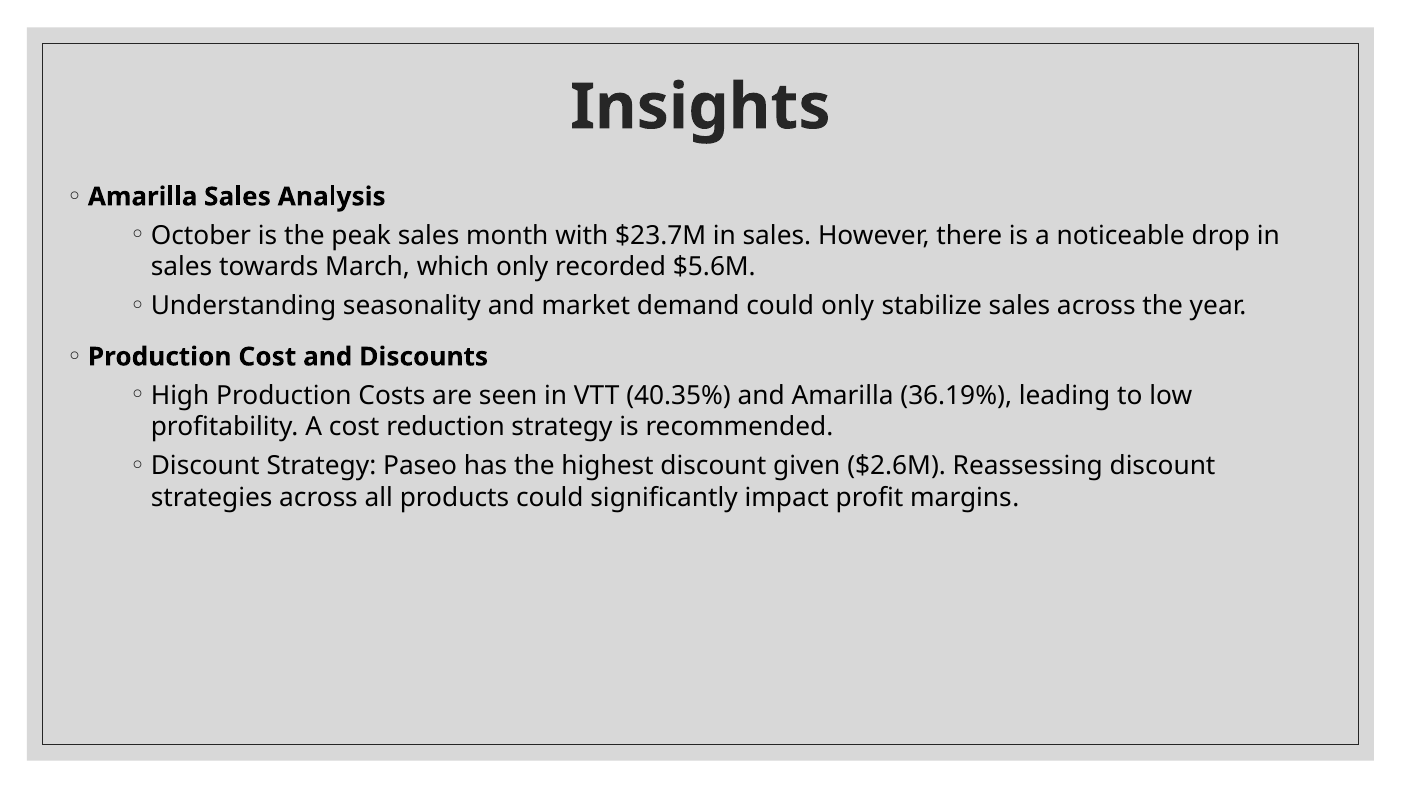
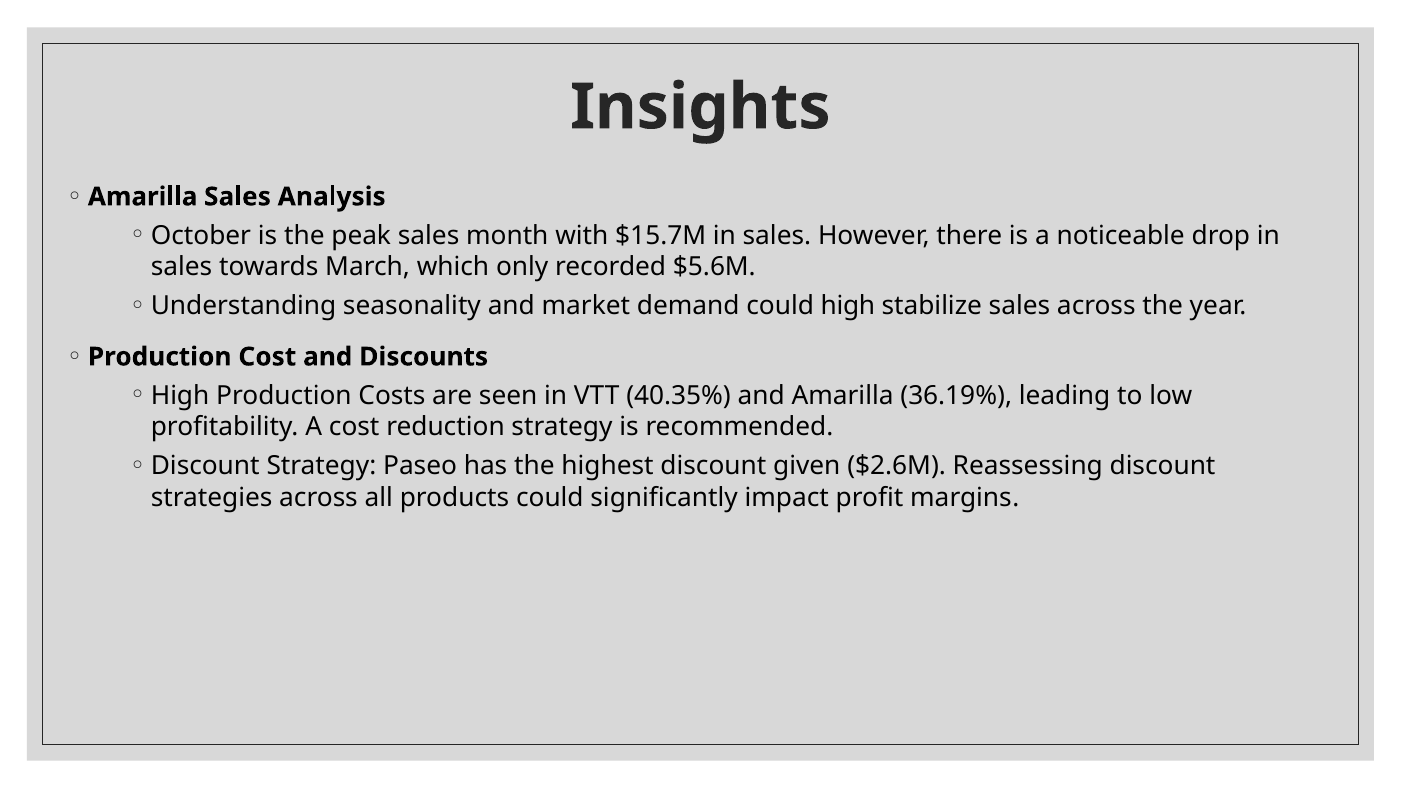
$23.7M: $23.7M -> $15.7M
could only: only -> high
